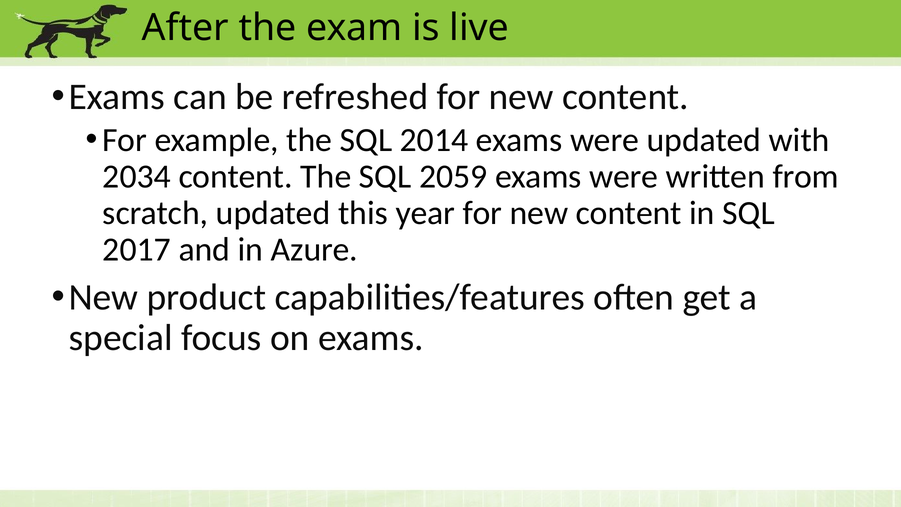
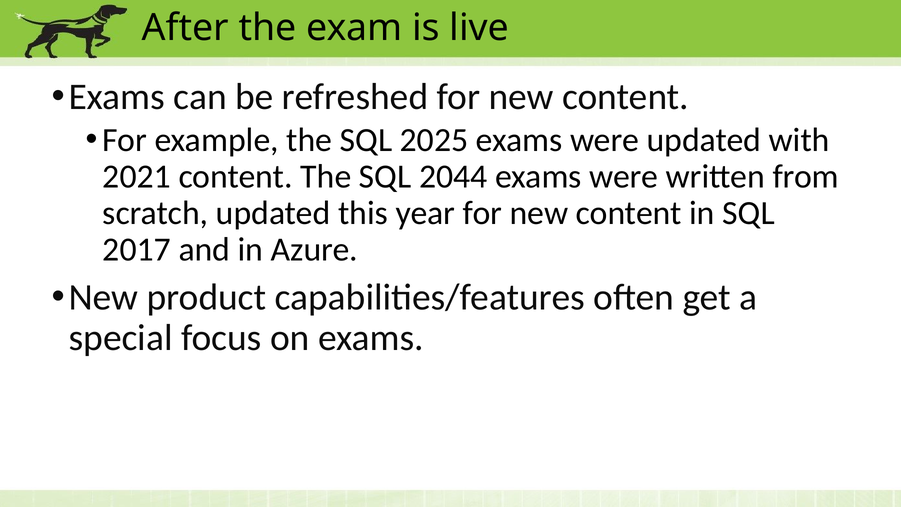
2014: 2014 -> 2025
2034: 2034 -> 2021
2059: 2059 -> 2044
